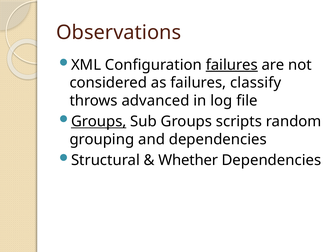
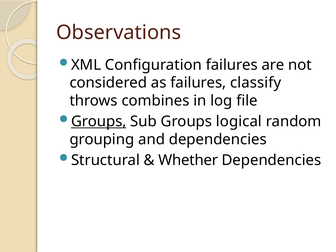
failures at (232, 65) underline: present -> none
advanced: advanced -> combines
scripts: scripts -> logical
